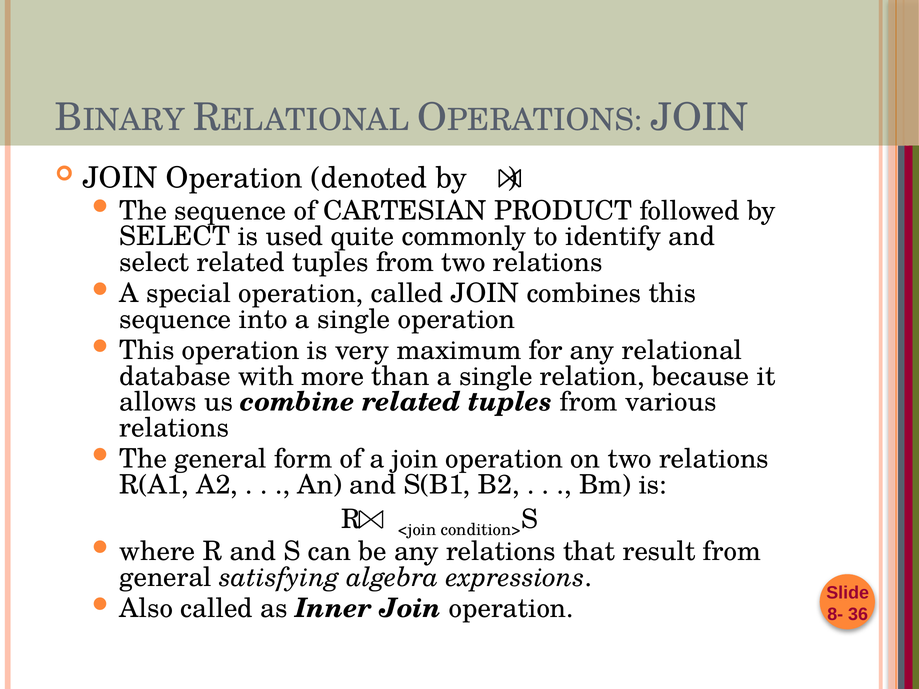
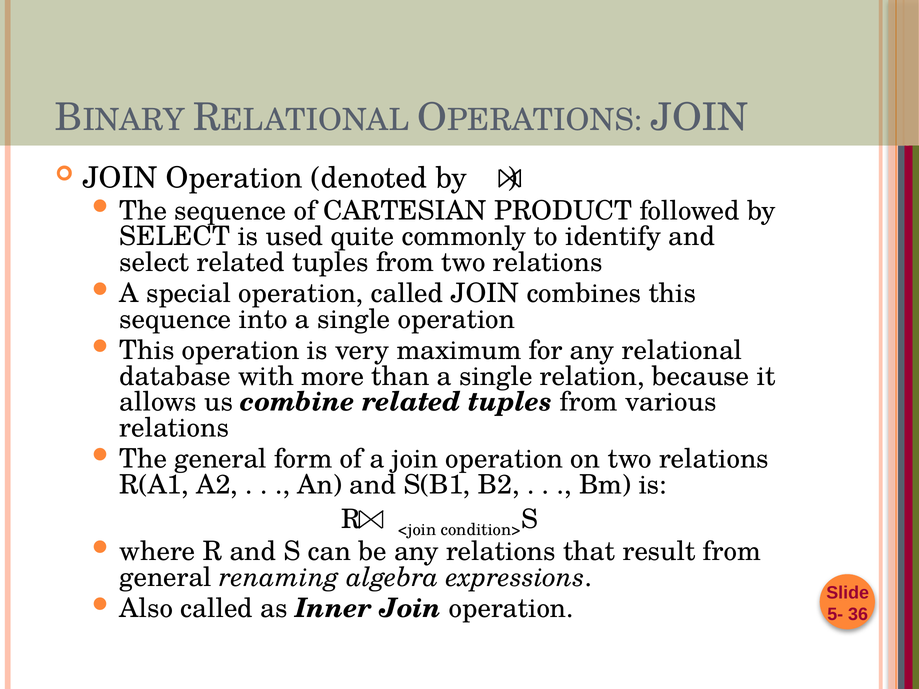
satisfying: satisfying -> renaming
8-: 8- -> 5-
